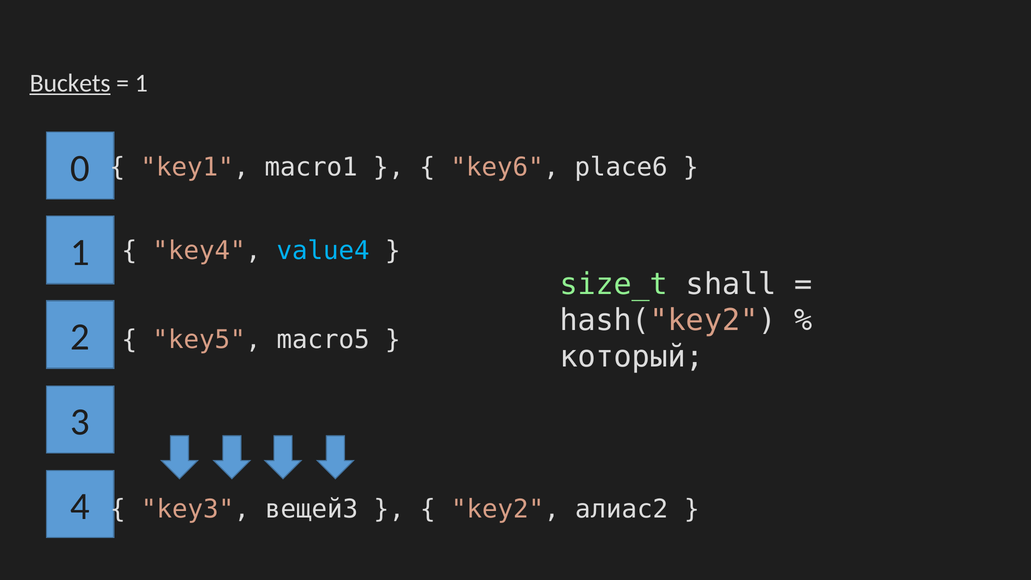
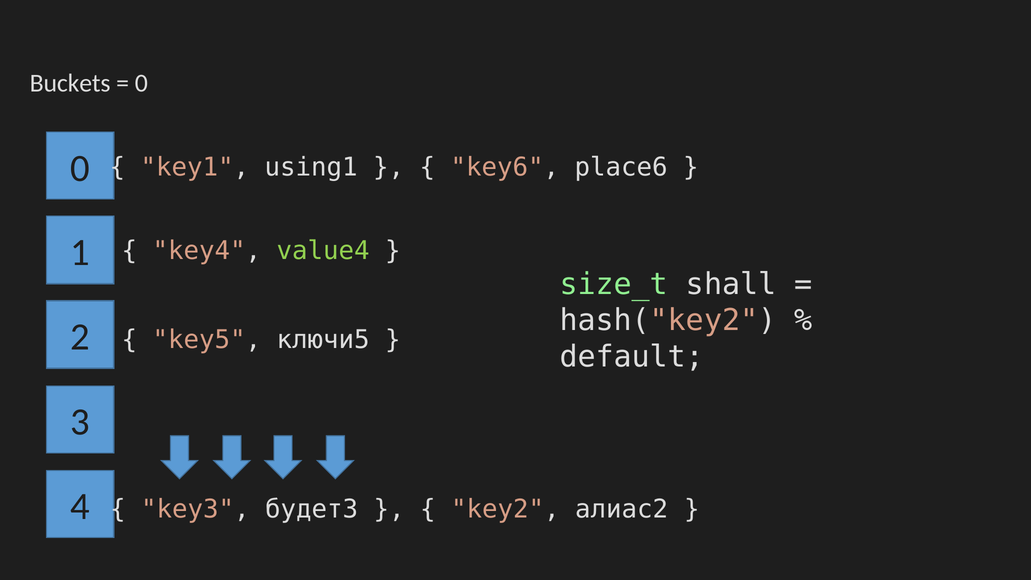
Buckets underline: present -> none
1 at (141, 83): 1 -> 0
macro1: macro1 -> using1
value4 colour: light blue -> light green
macro5: macro5 -> ключи5
который: который -> default
вещей3: вещей3 -> будет3
